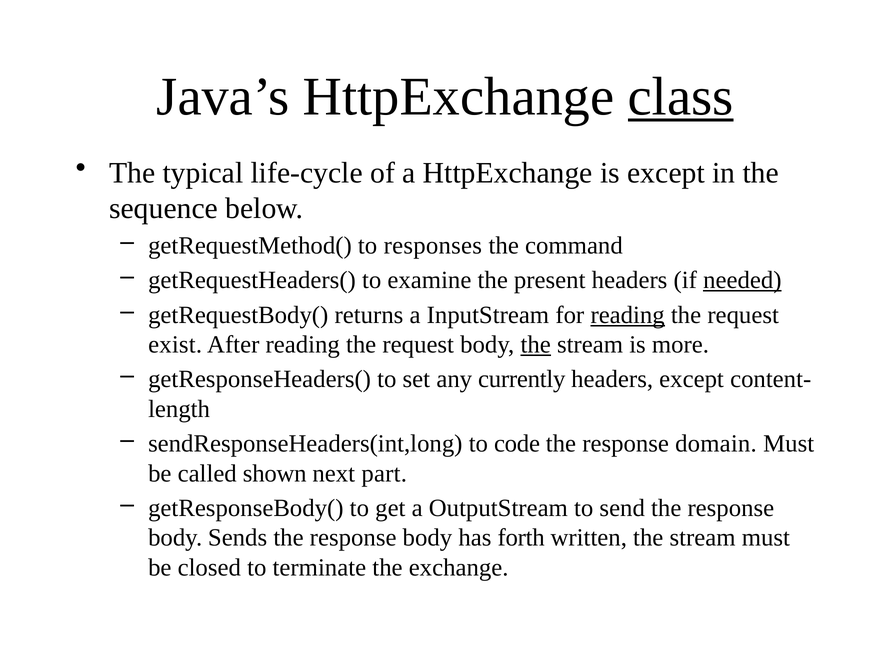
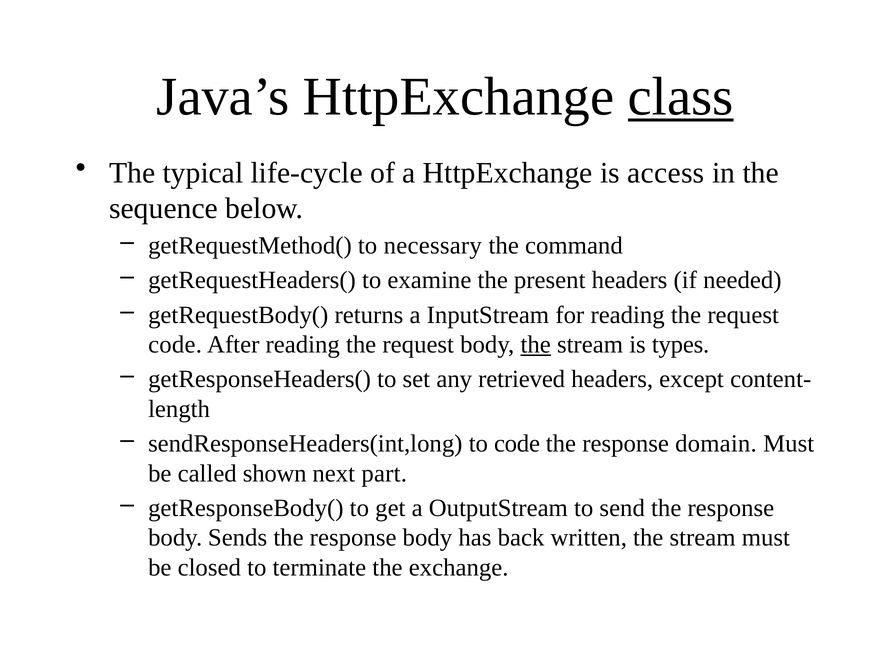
is except: except -> access
responses: responses -> necessary
needed underline: present -> none
reading at (628, 315) underline: present -> none
exist at (175, 345): exist -> code
more: more -> types
currently: currently -> retrieved
forth: forth -> back
